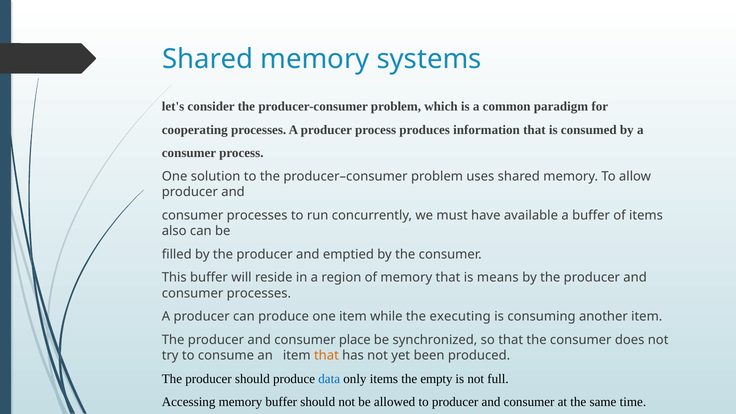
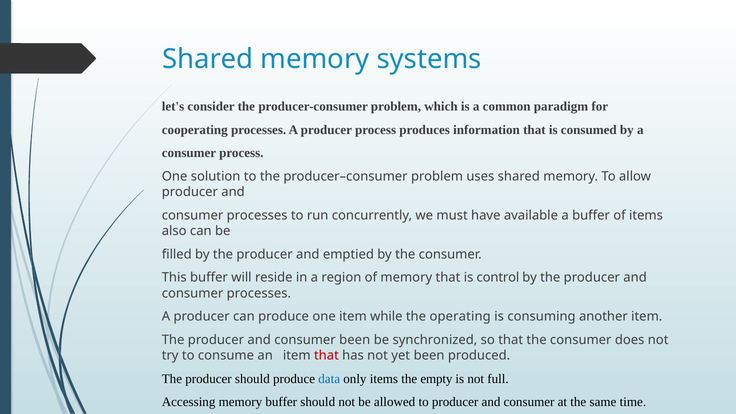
means: means -> control
executing: executing -> operating
consumer place: place -> been
that at (326, 356) colour: orange -> red
